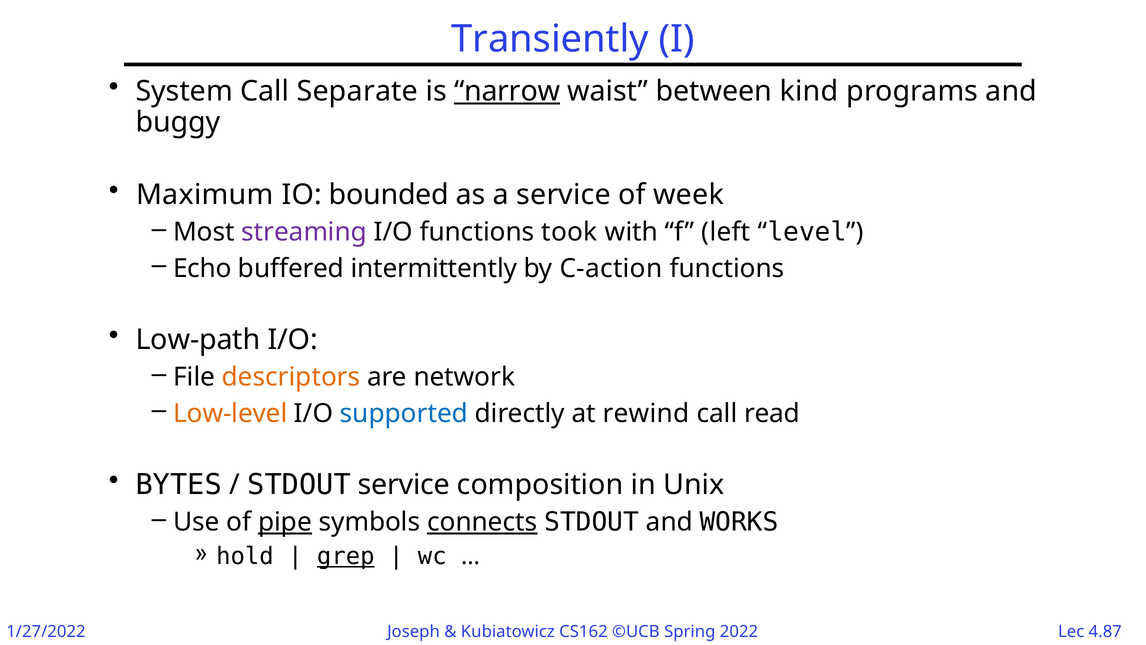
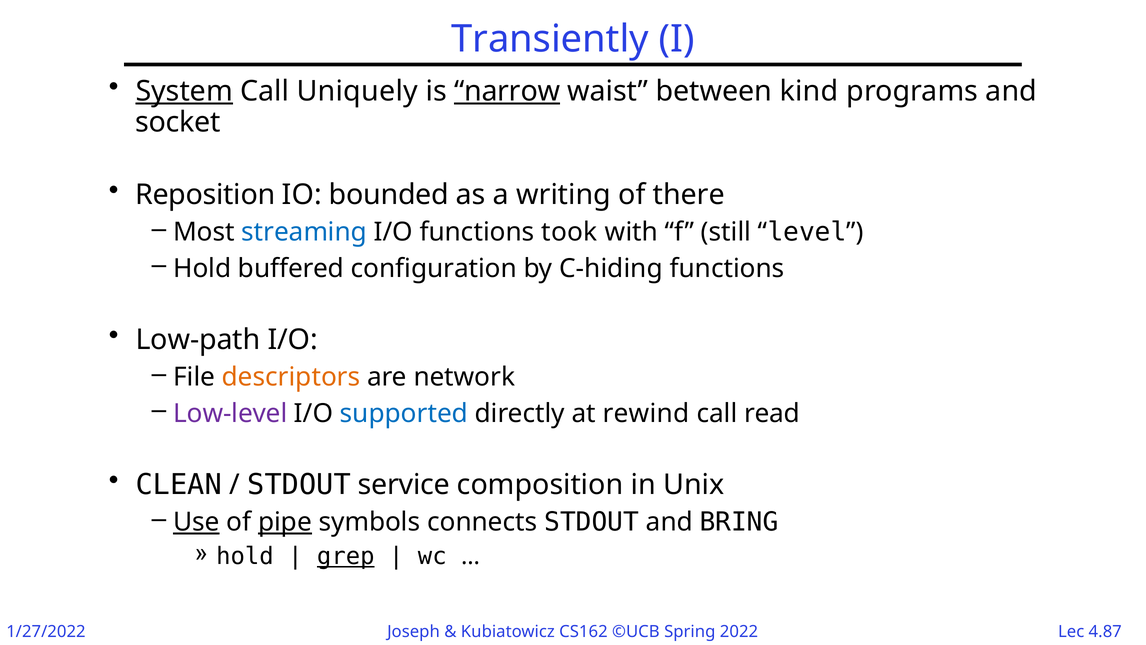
System underline: none -> present
Separate: Separate -> Uniquely
buggy: buggy -> socket
Maximum: Maximum -> Reposition
a service: service -> writing
week: week -> there
streaming colour: purple -> blue
left: left -> still
Echo at (202, 268): Echo -> Hold
intermittently: intermittently -> configuration
C-action: C-action -> C-hiding
Low-level colour: orange -> purple
BYTES: BYTES -> CLEAN
Use underline: none -> present
connects underline: present -> none
WORKS: WORKS -> BRING
